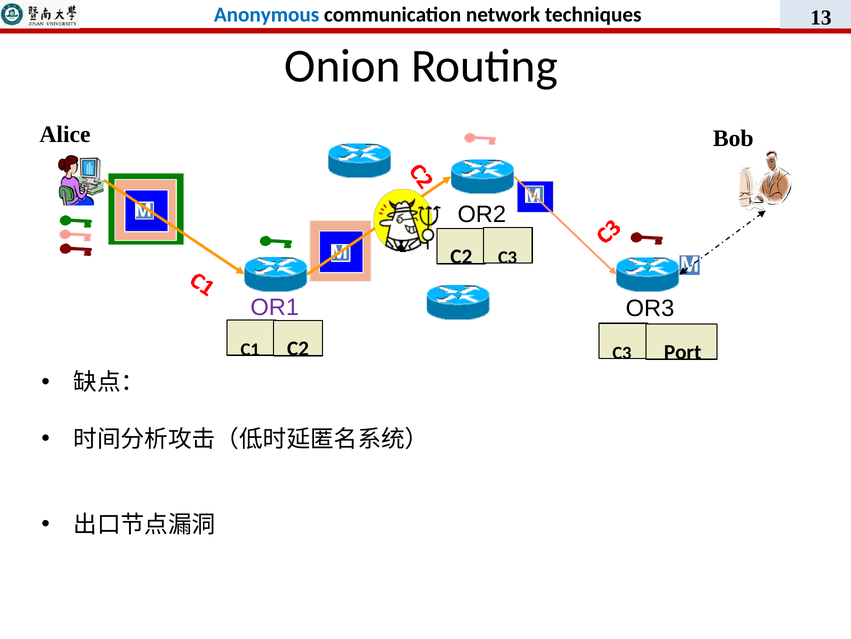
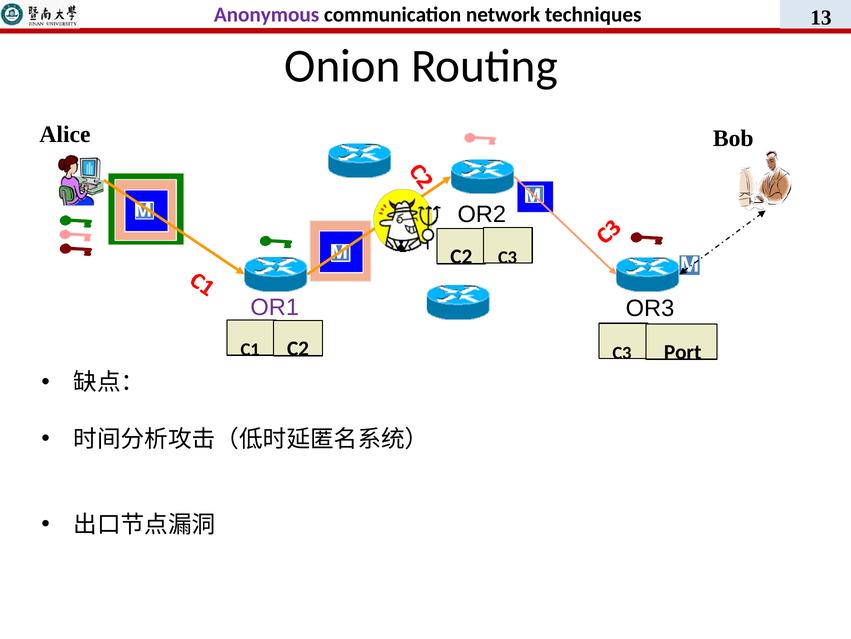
Anonymous colour: blue -> purple
